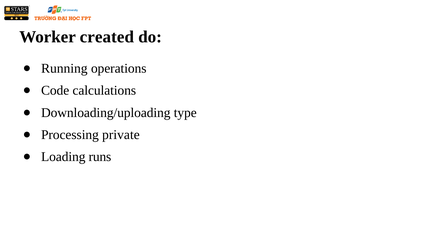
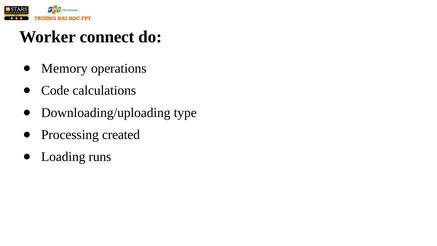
created: created -> connect
Running: Running -> Memory
private: private -> created
